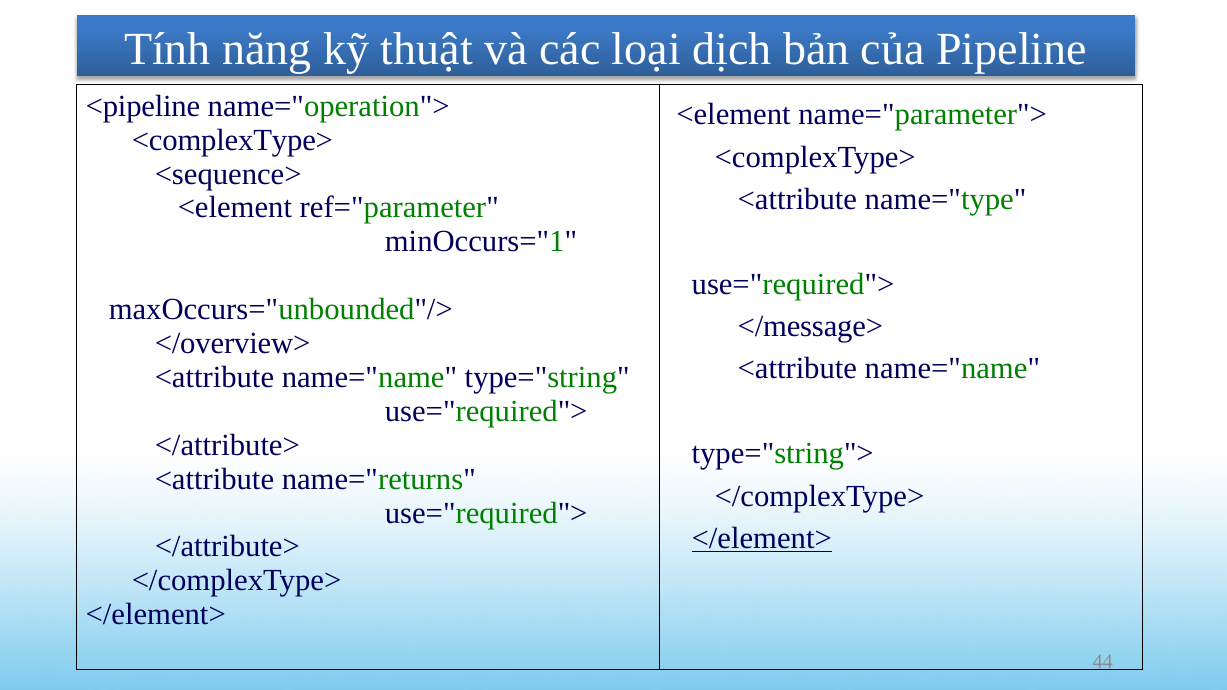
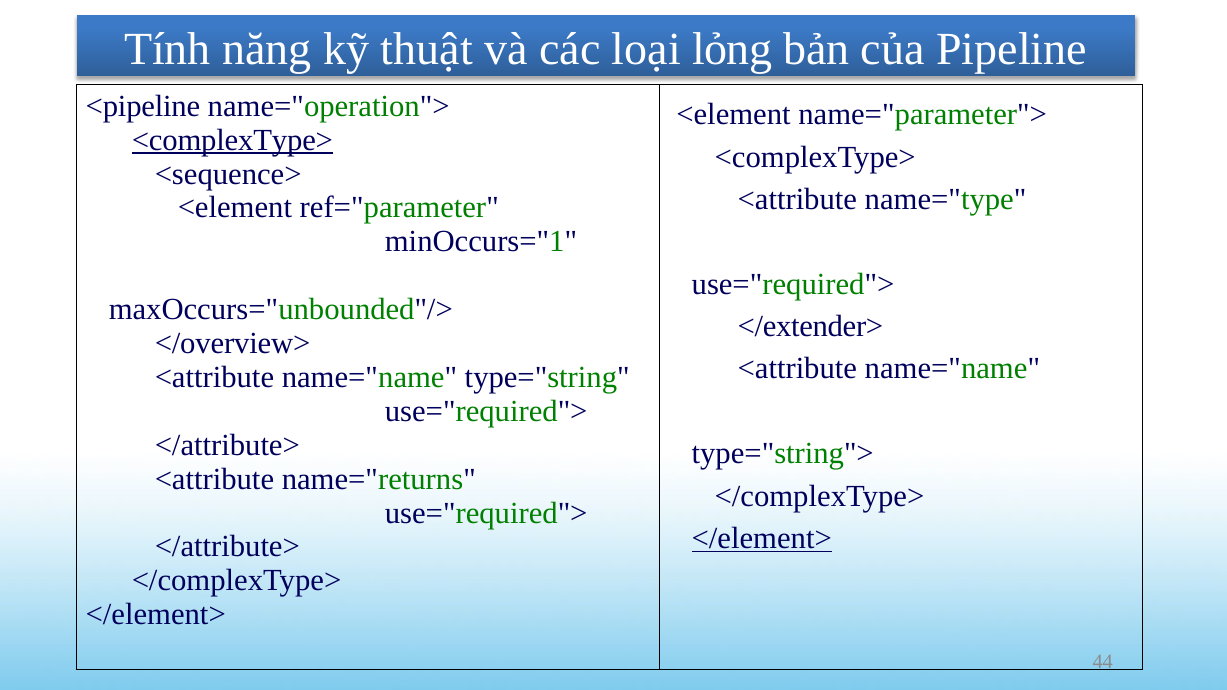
dịch: dịch -> lỏng
<complexType> at (232, 140) underline: none -> present
</message>: </message> -> </extender>
